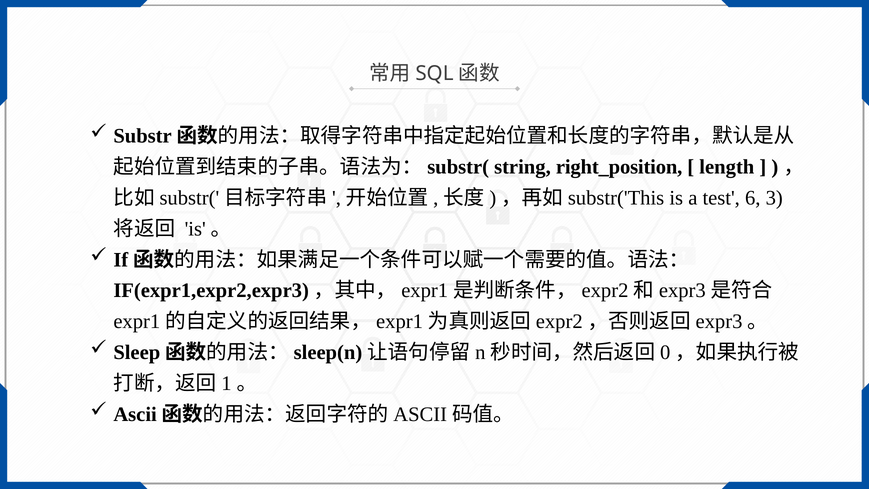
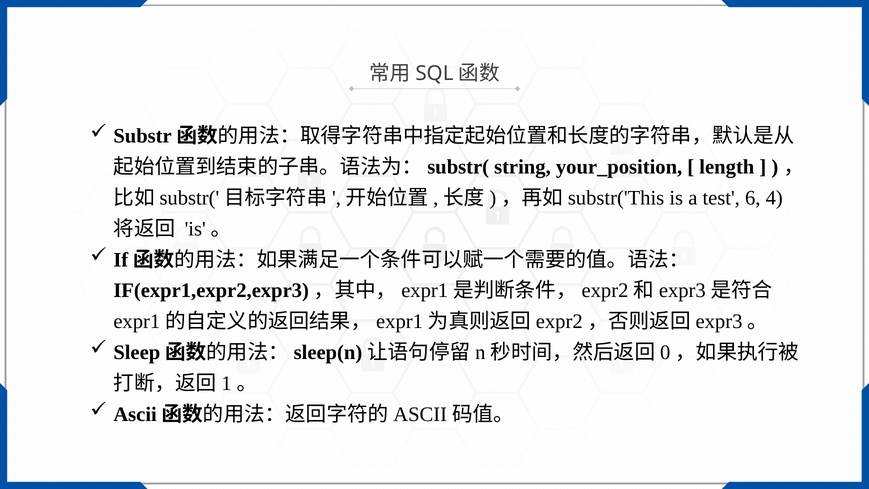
right_position: right_position -> your_position
3: 3 -> 4
